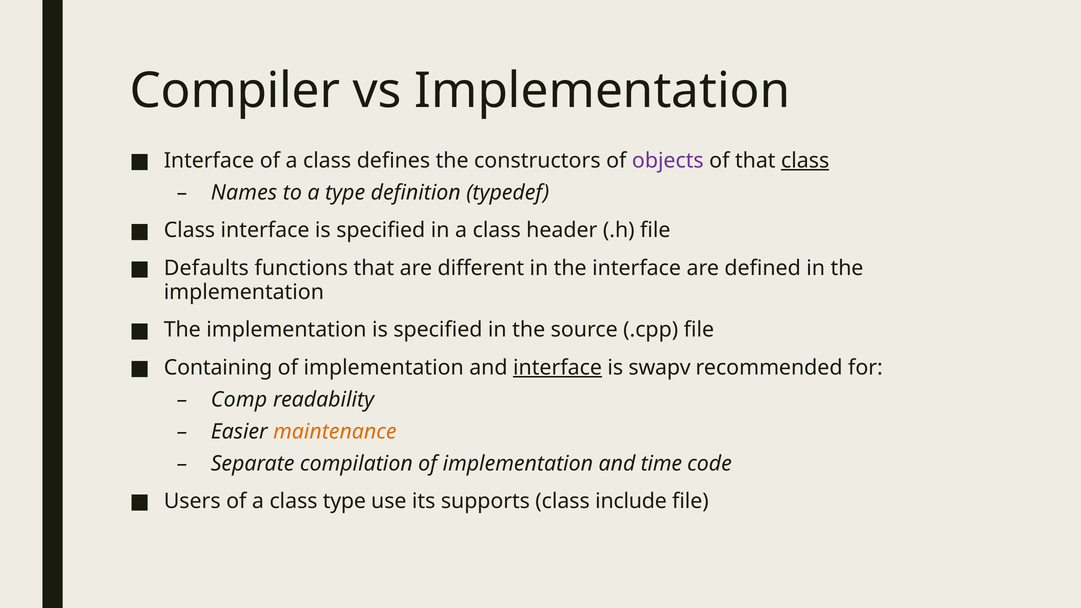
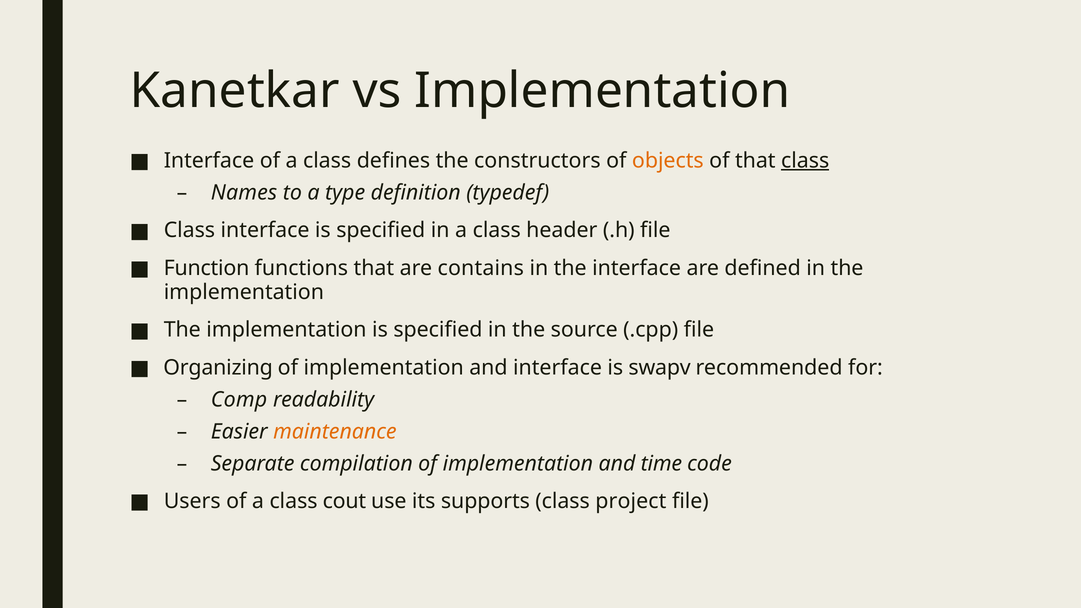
Compiler: Compiler -> Kanetkar
objects colour: purple -> orange
Defaults: Defaults -> Function
different: different -> contains
Containing: Containing -> Organizing
interface at (558, 368) underline: present -> none
class type: type -> cout
include: include -> project
